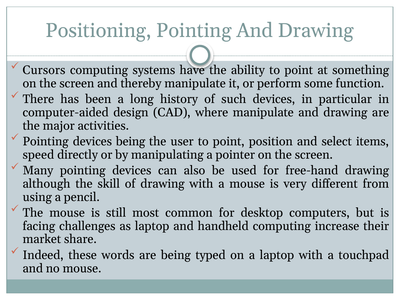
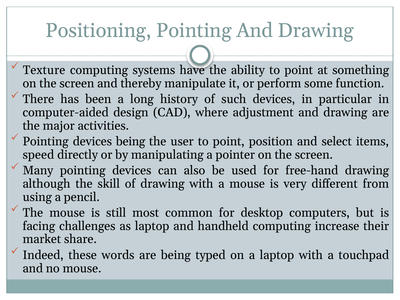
Cursors: Cursors -> Texture
where manipulate: manipulate -> adjustment
